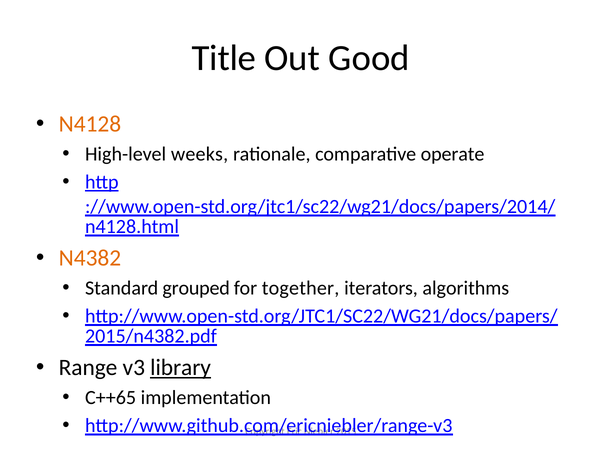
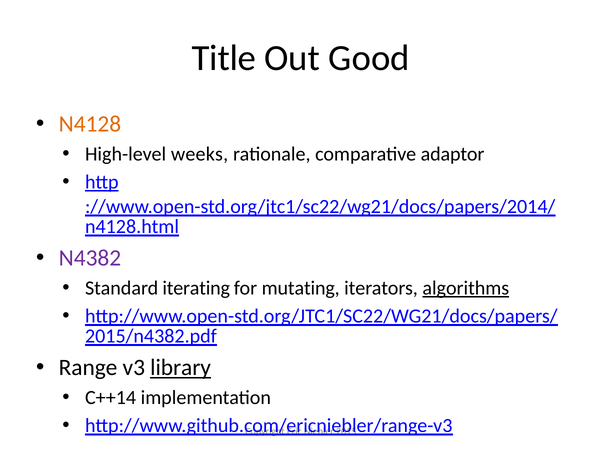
operate: operate -> adaptor
N4382 colour: orange -> purple
grouped: grouped -> iterating
together: together -> mutating
algorithms underline: none -> present
C++65: C++65 -> C++14
